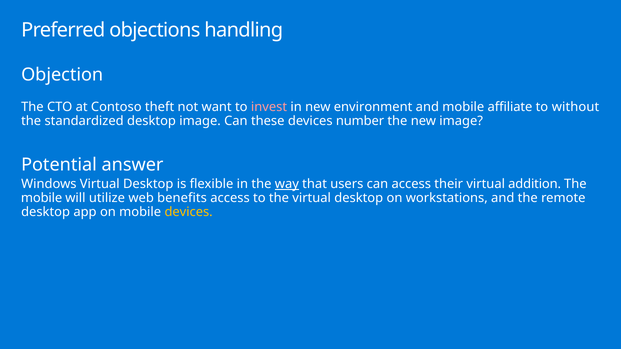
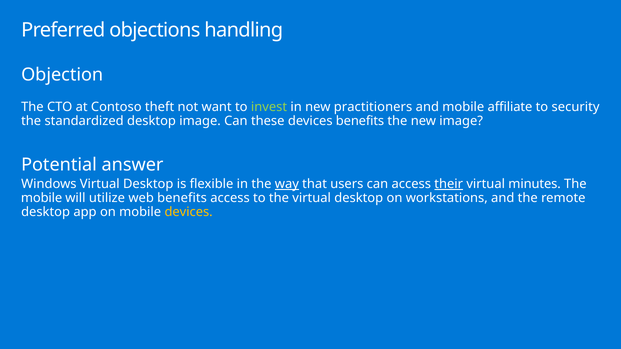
invest colour: pink -> light green
environment: environment -> practitioners
without: without -> security
devices number: number -> benefits
their underline: none -> present
addition: addition -> minutes
